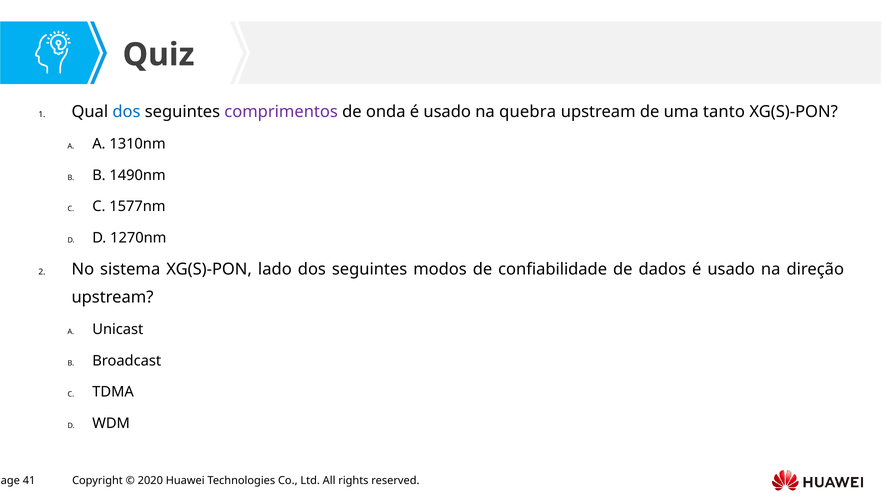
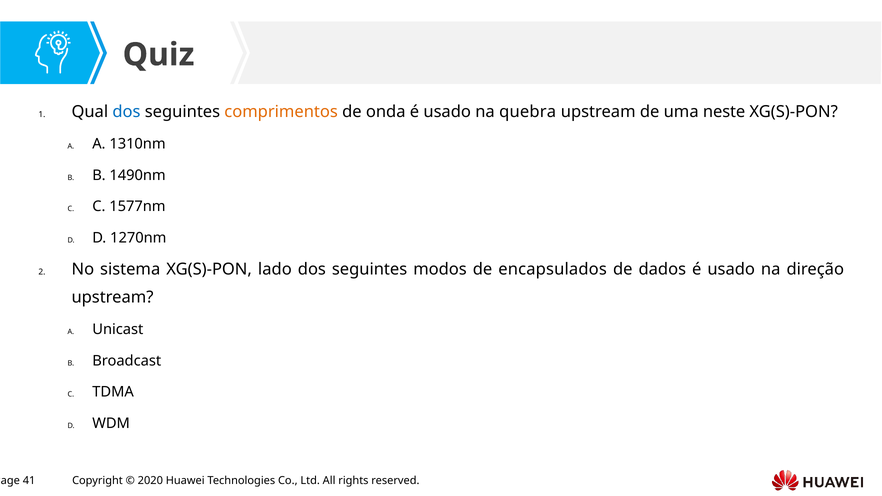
comprimentos colour: purple -> orange
tanto: tanto -> neste
confiabilidade: confiabilidade -> encapsulados
